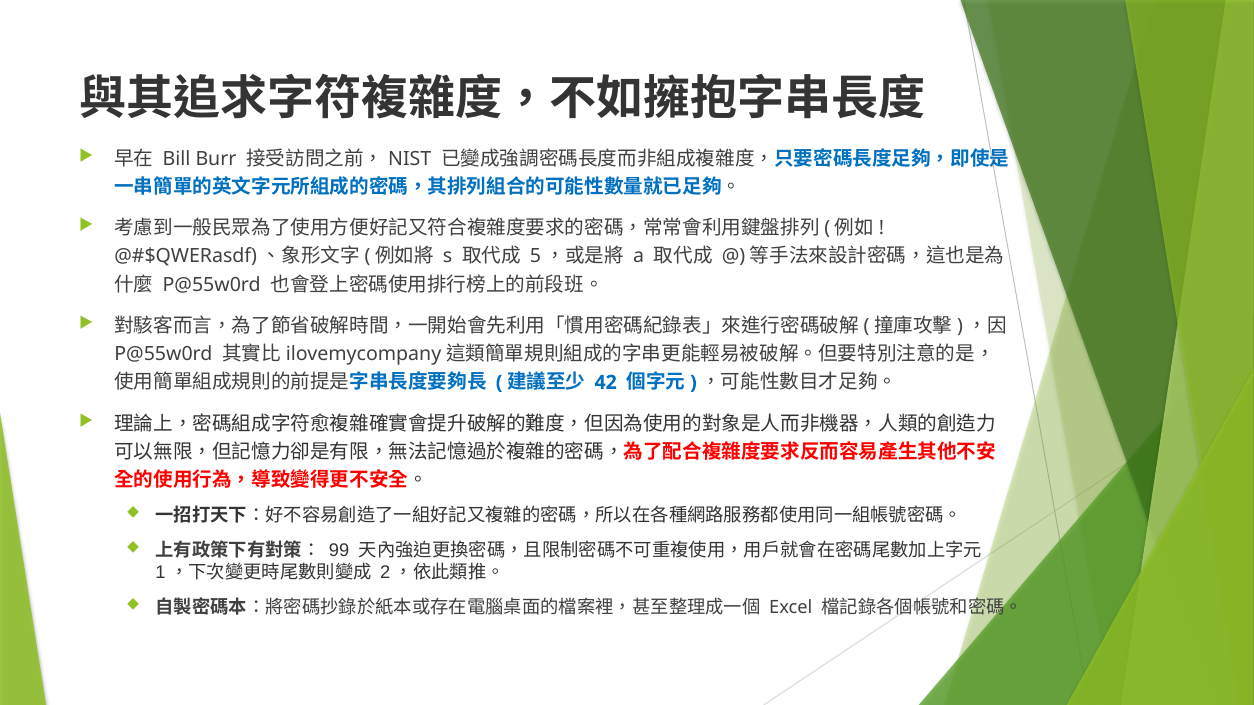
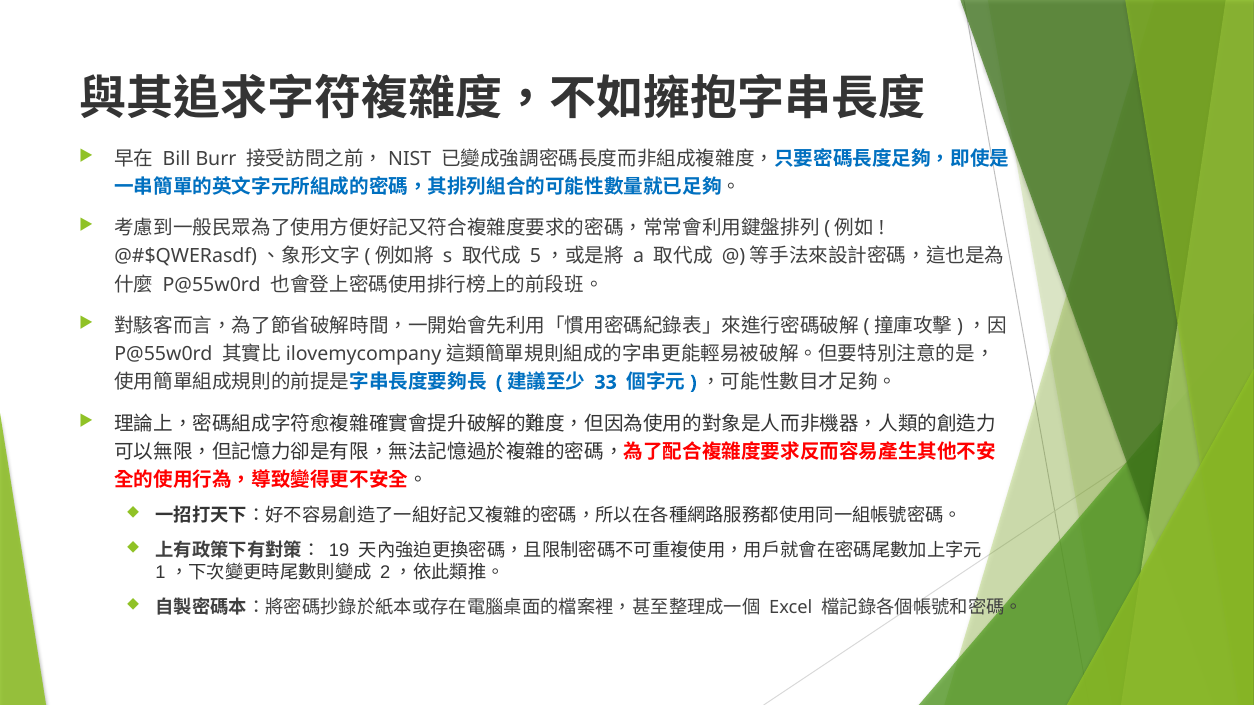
42: 42 -> 33
99: 99 -> 19
